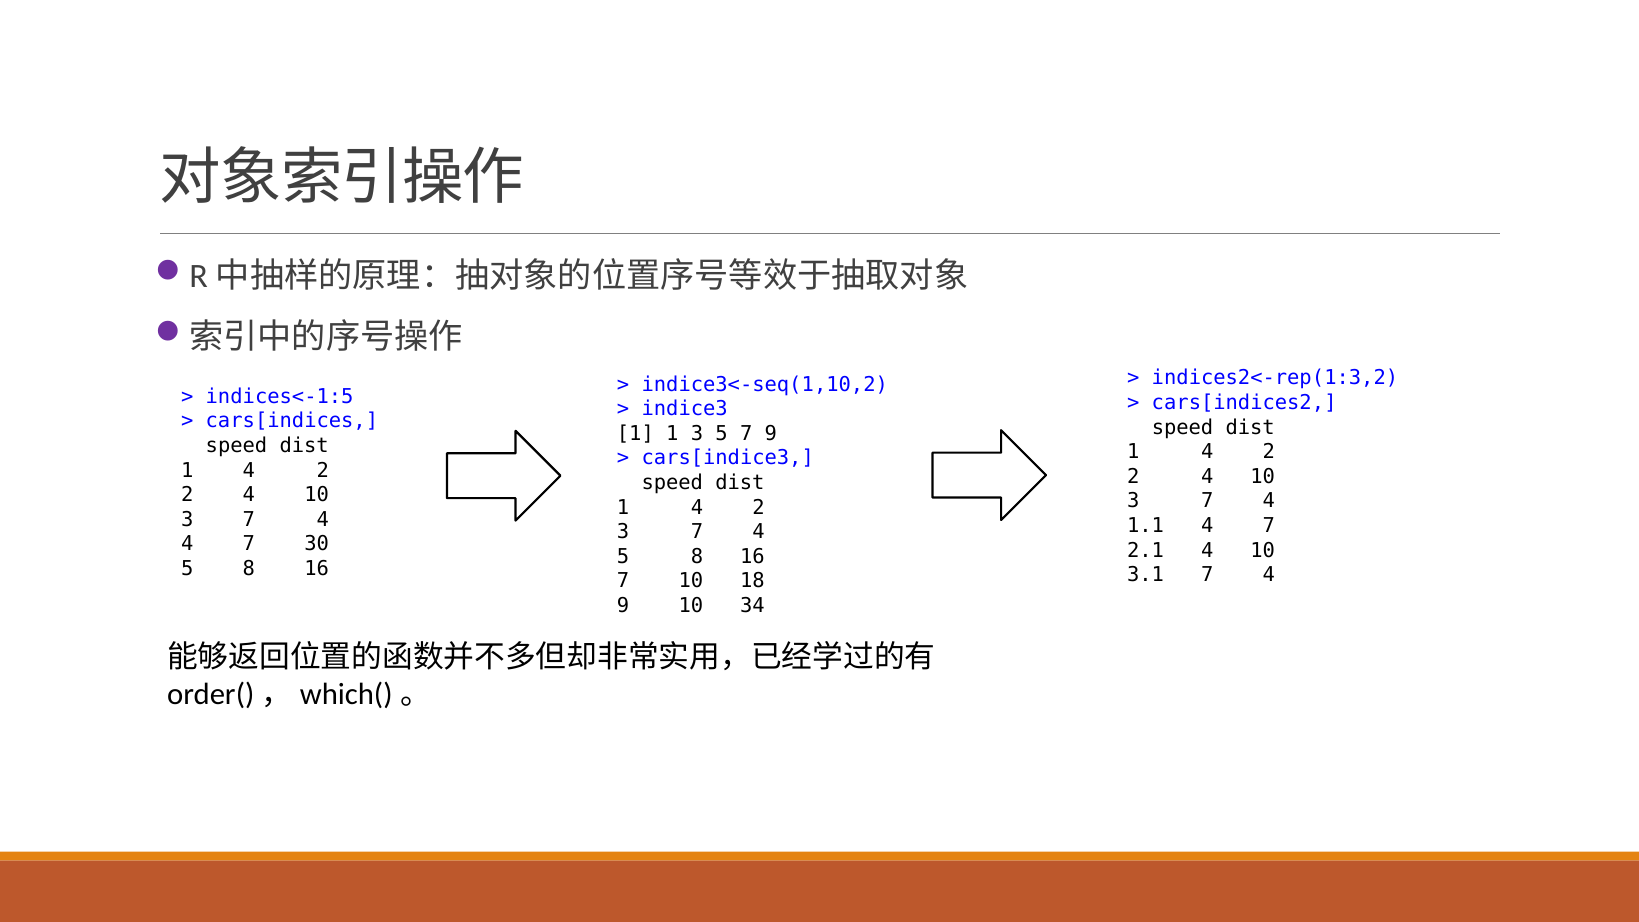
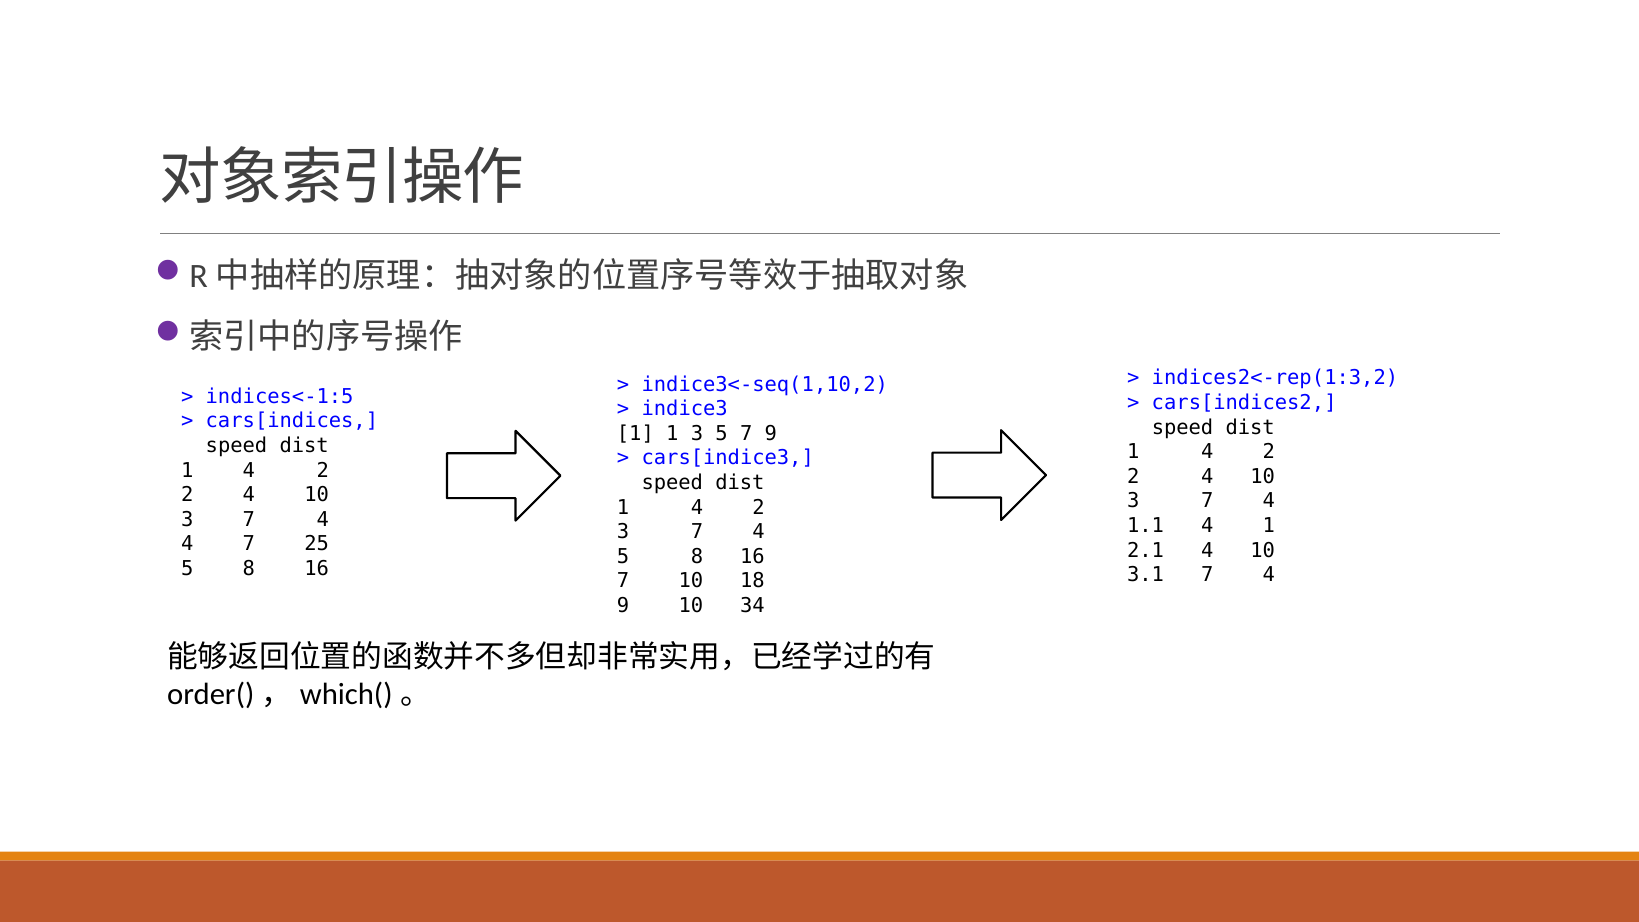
1.1 4 7: 7 -> 1
30: 30 -> 25
